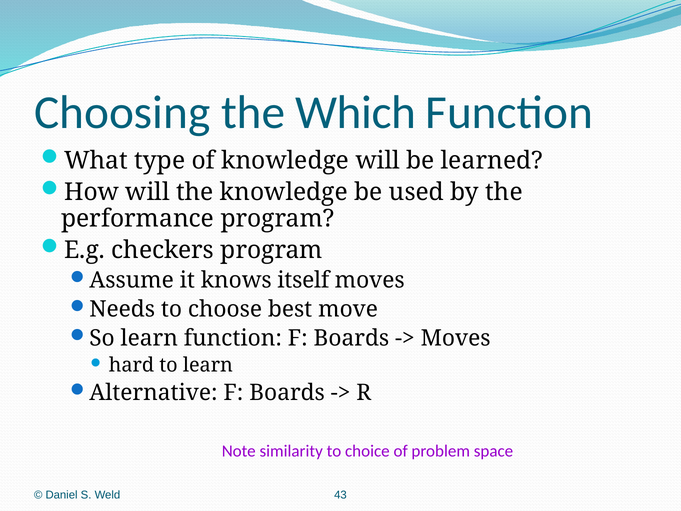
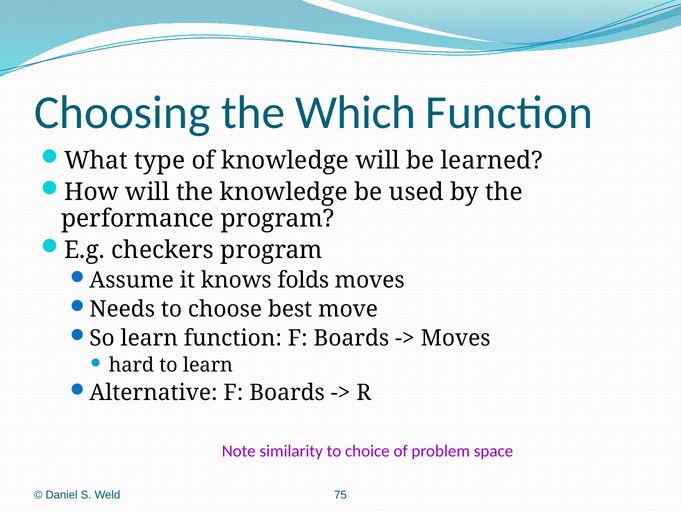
itself: itself -> folds
43: 43 -> 75
